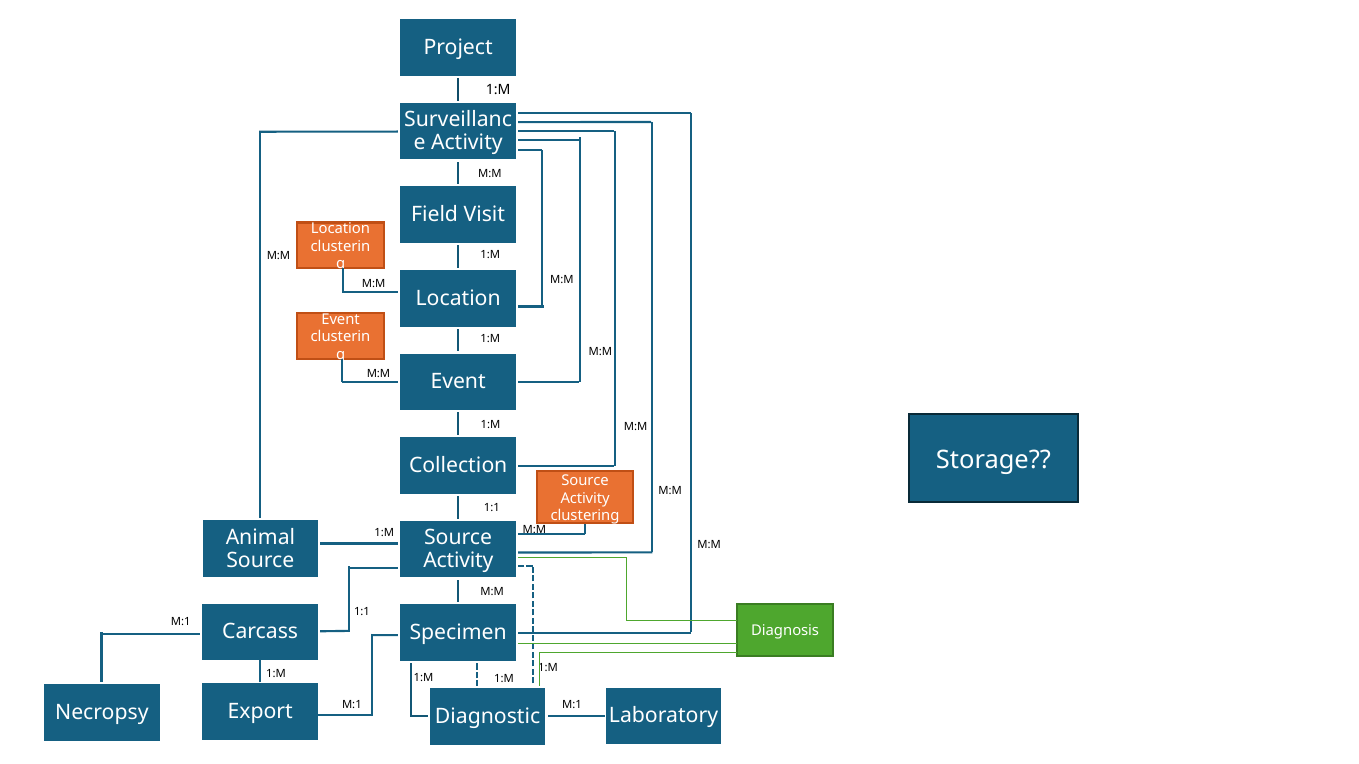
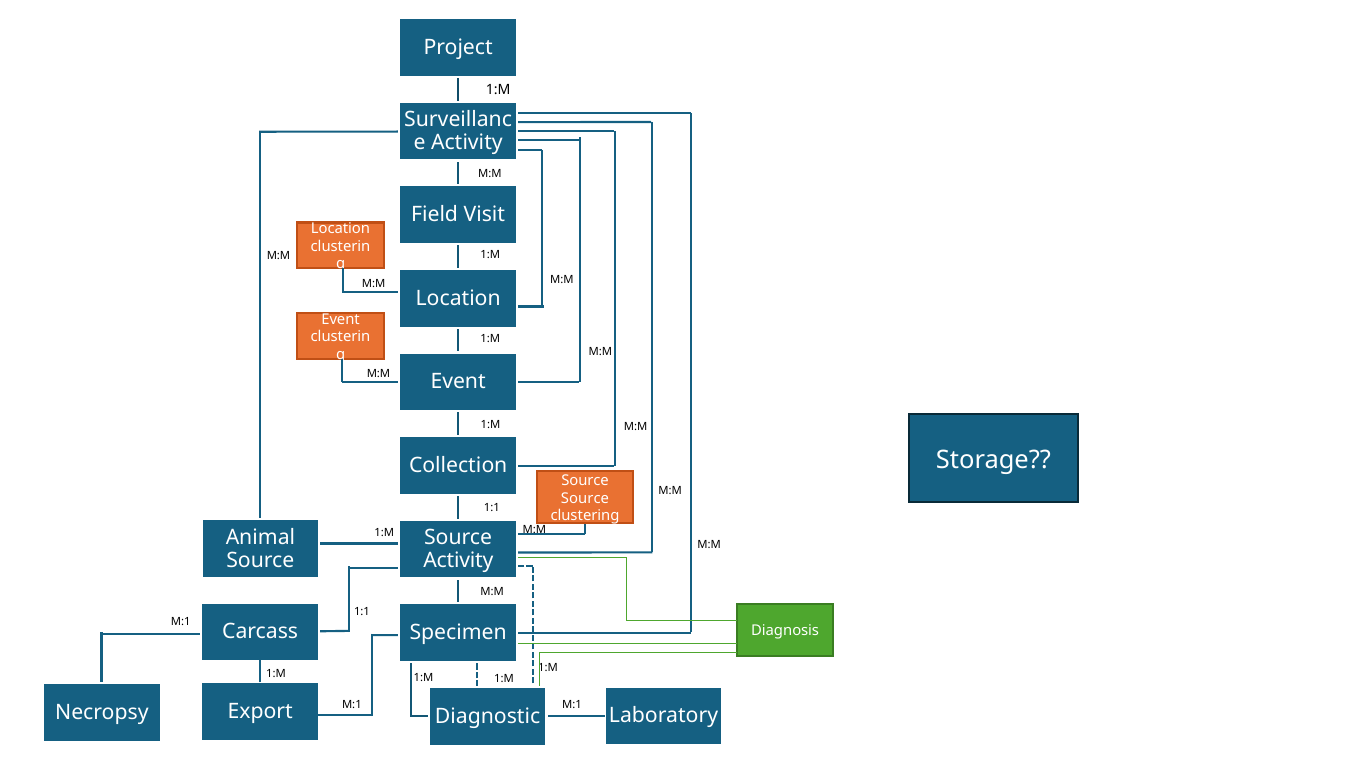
Activity at (585, 498): Activity -> Source
